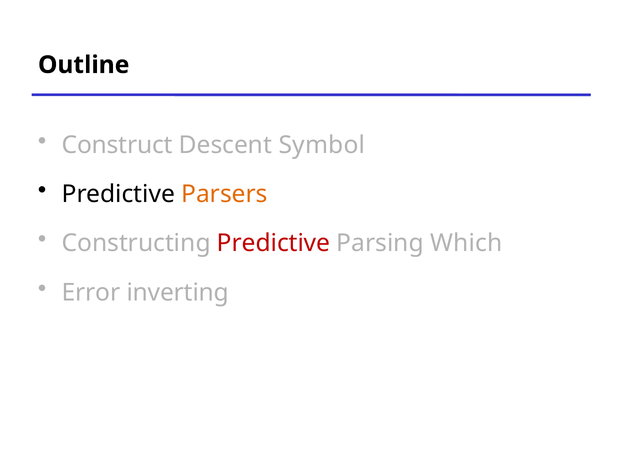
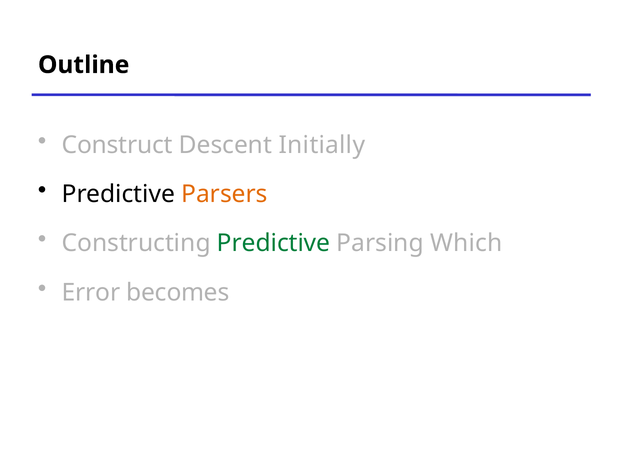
Symbol: Symbol -> Initially
Predictive at (274, 244) colour: red -> green
inverting: inverting -> becomes
